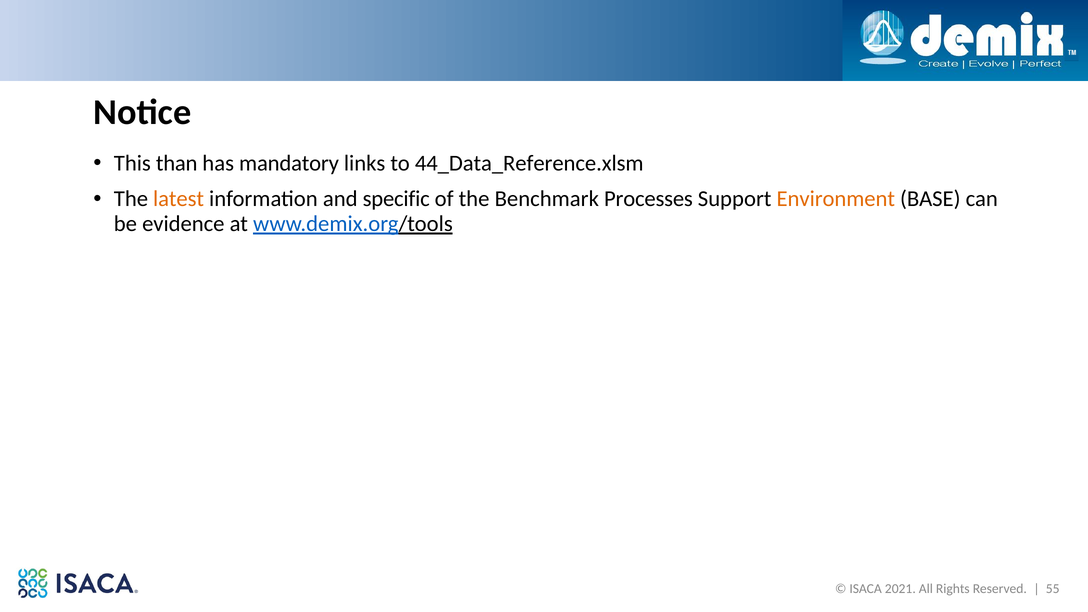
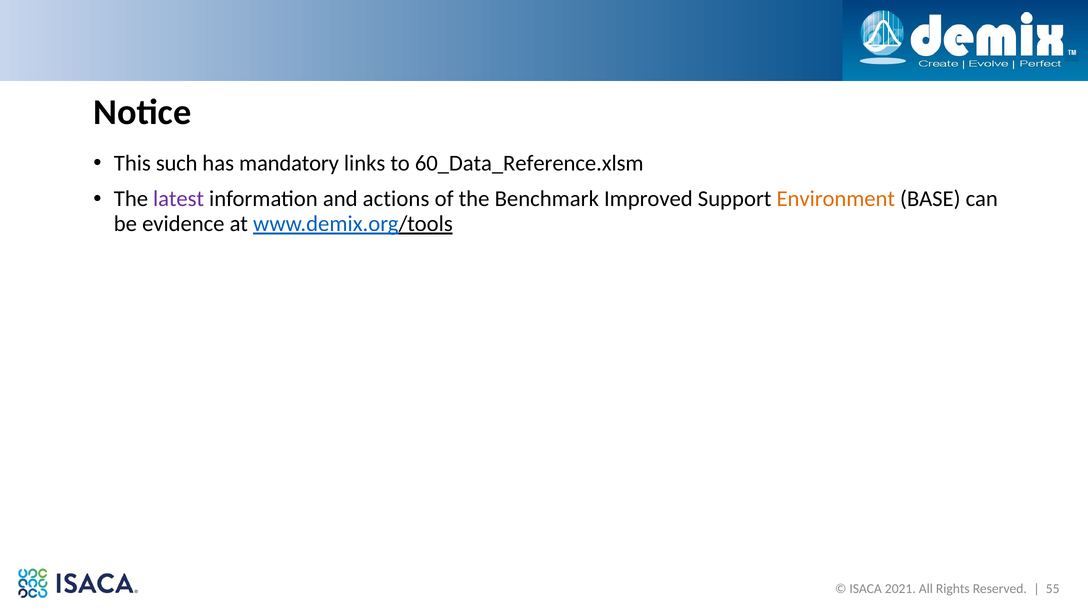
than: than -> such
44_Data_Reference.xlsm: 44_Data_Reference.xlsm -> 60_Data_Reference.xlsm
latest colour: orange -> purple
specific: specific -> actions
Processes: Processes -> Improved
